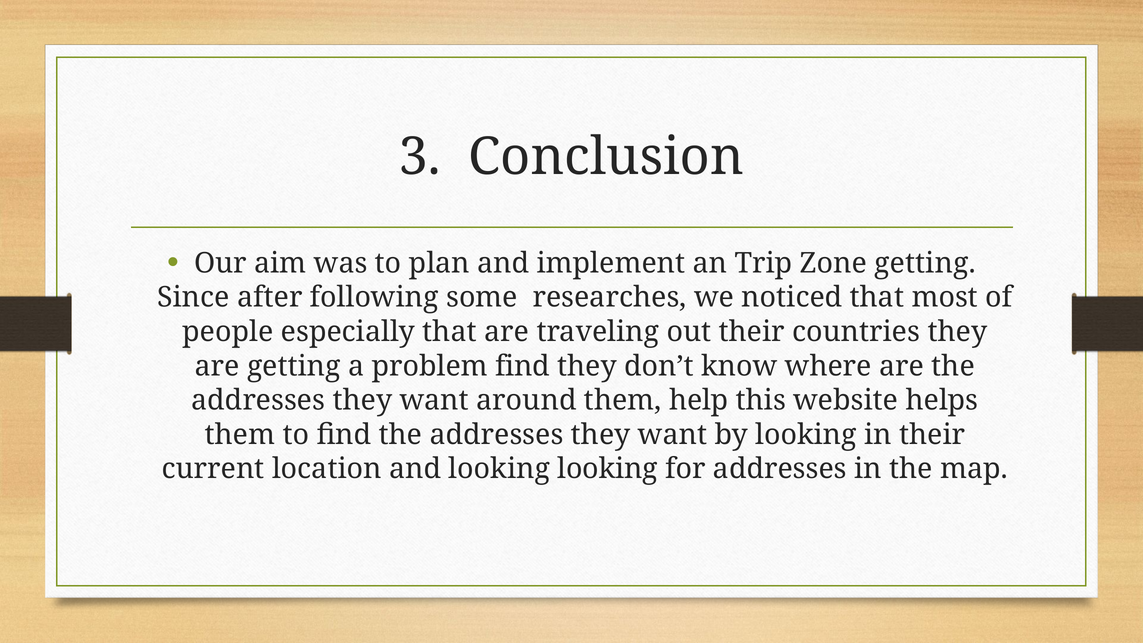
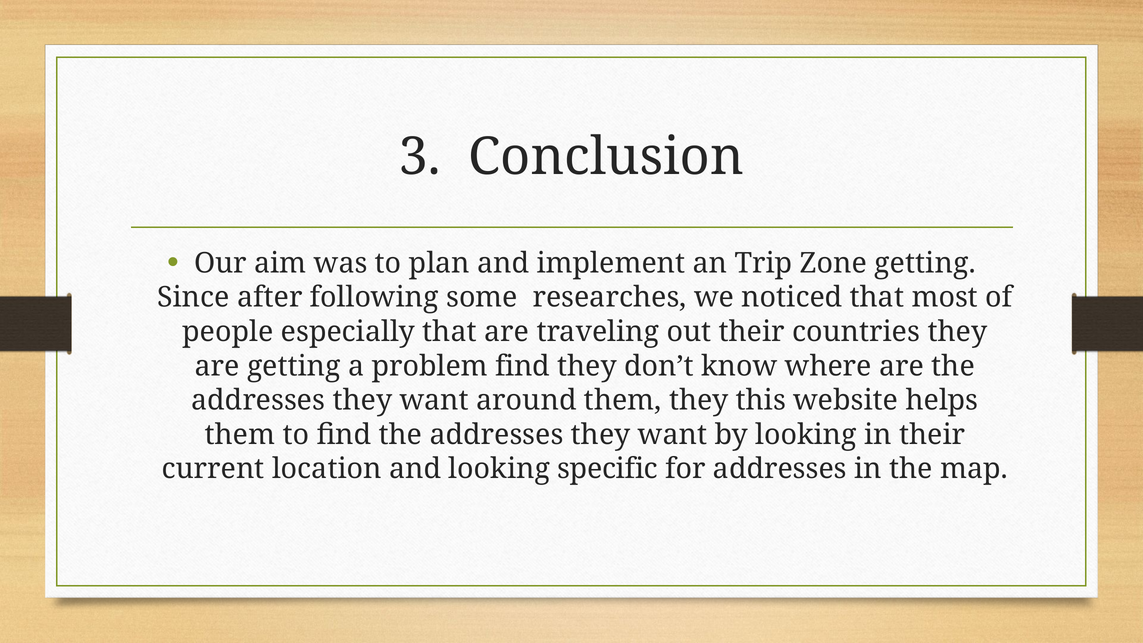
them help: help -> they
looking looking: looking -> specific
